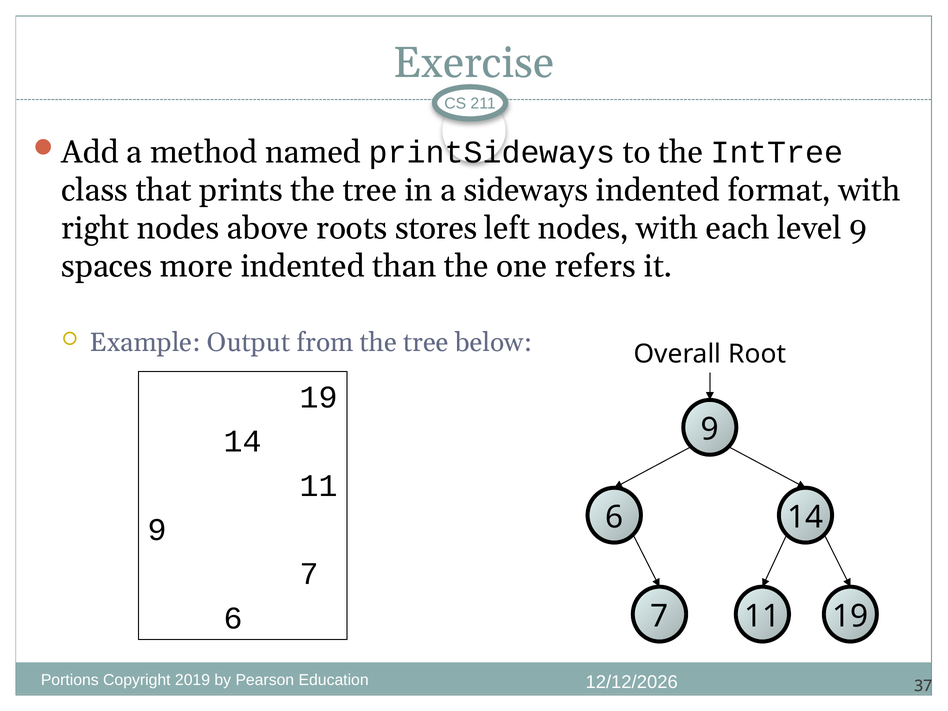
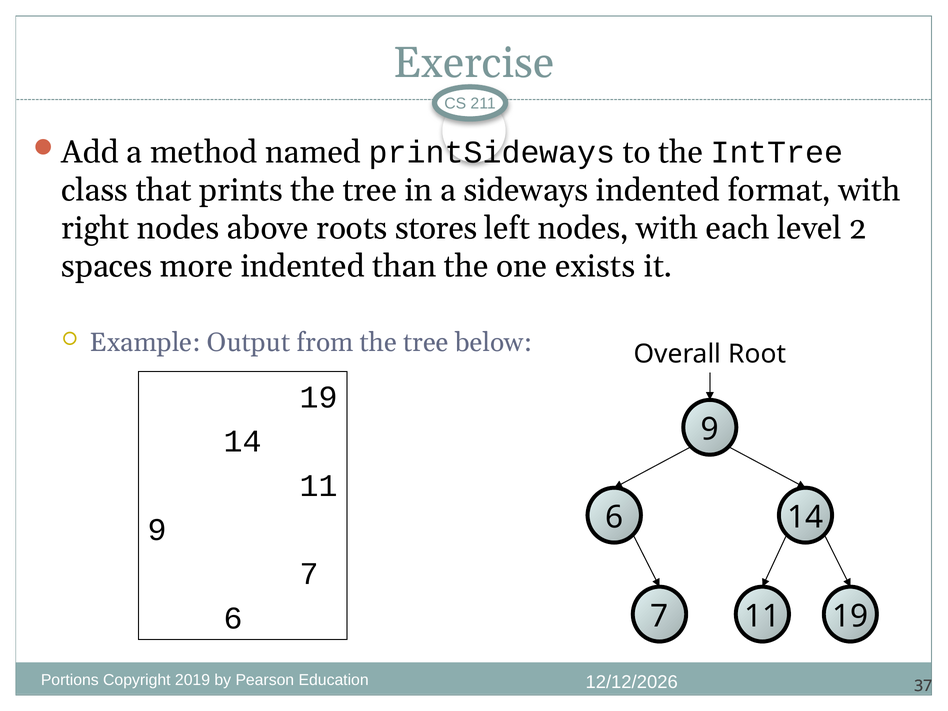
level 9: 9 -> 2
refers: refers -> exists
